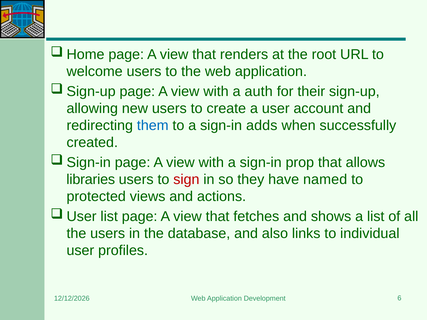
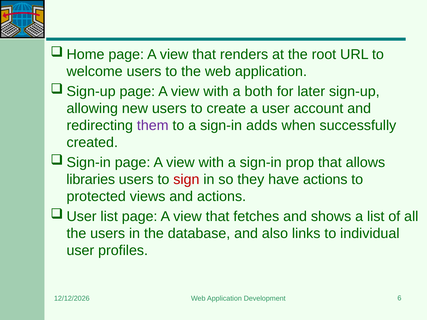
auth: auth -> both
their: their -> later
them colour: blue -> purple
have named: named -> actions
